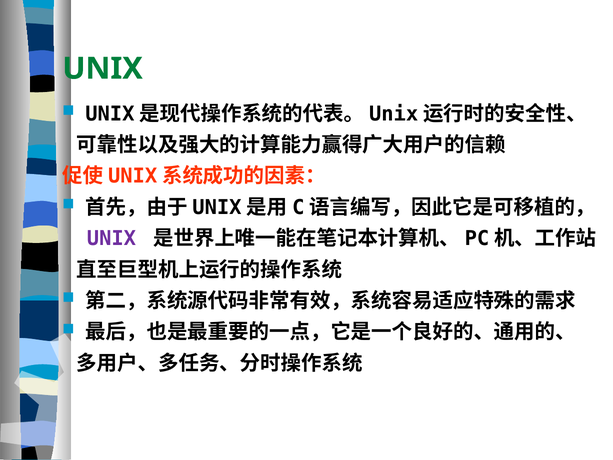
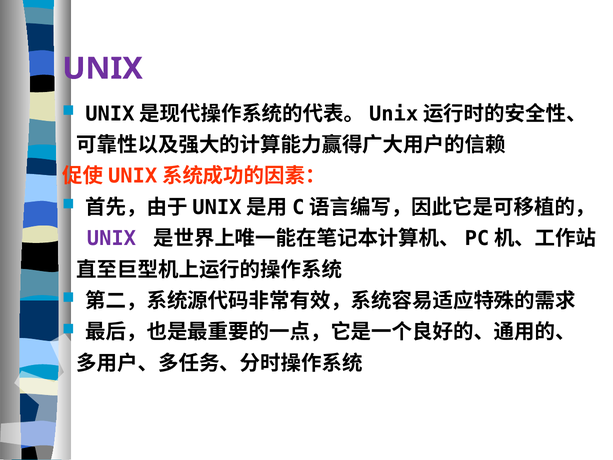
UNIX at (103, 69) colour: green -> purple
